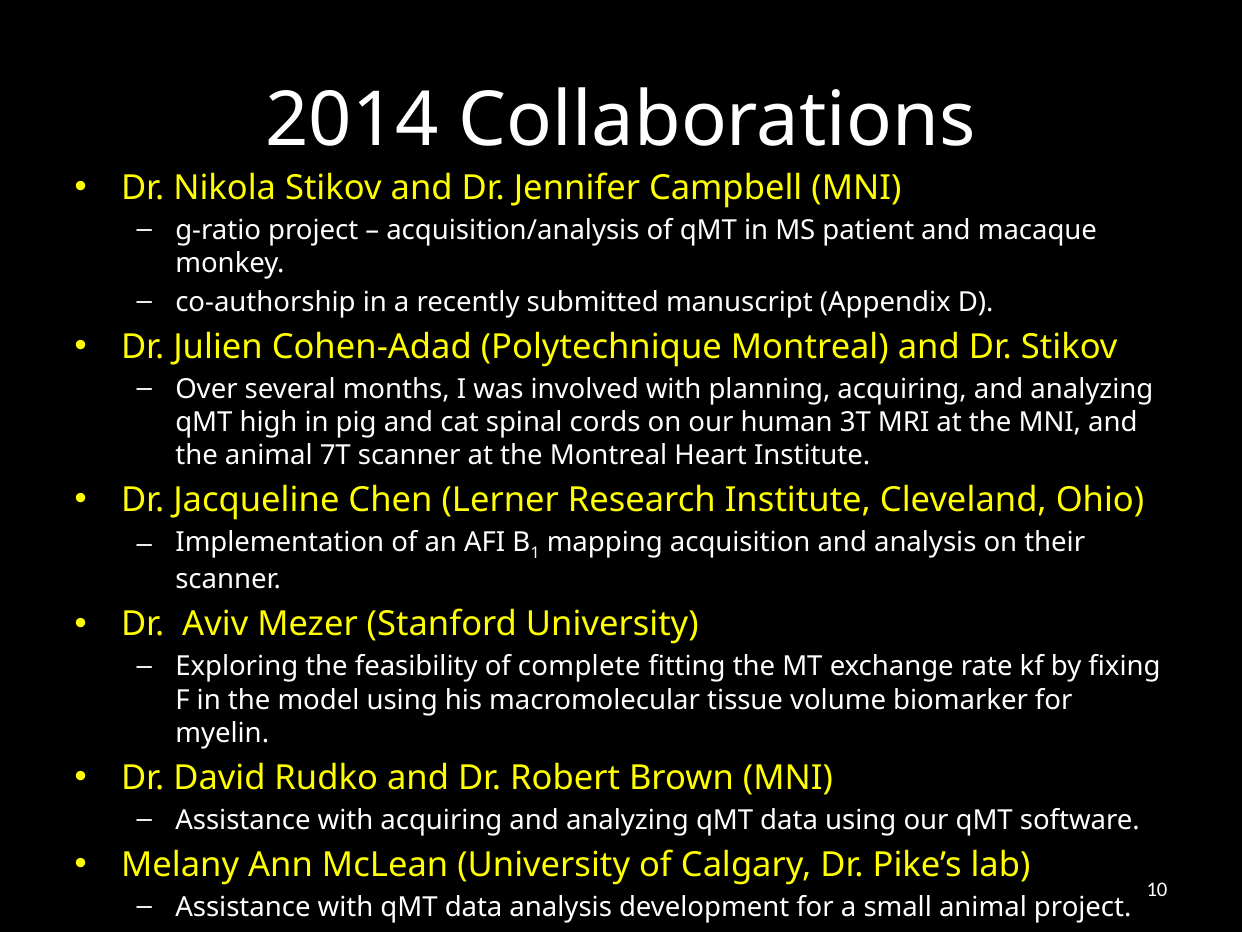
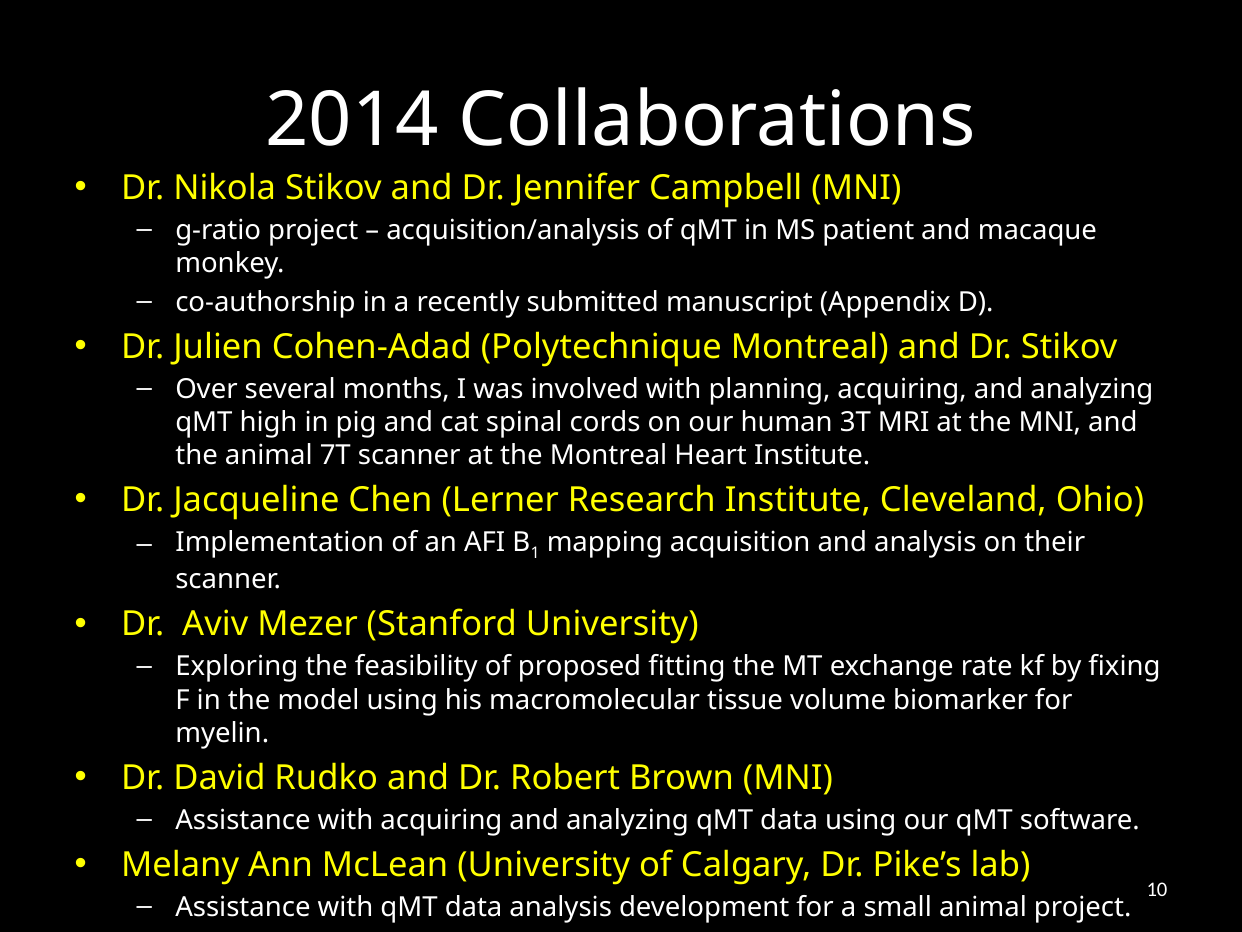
complete: complete -> proposed
